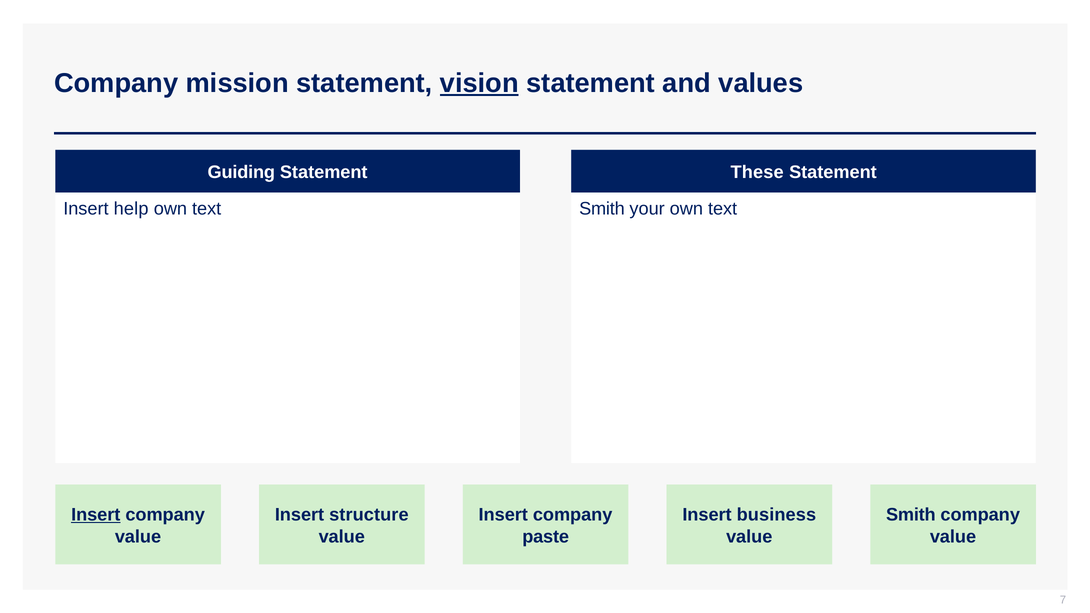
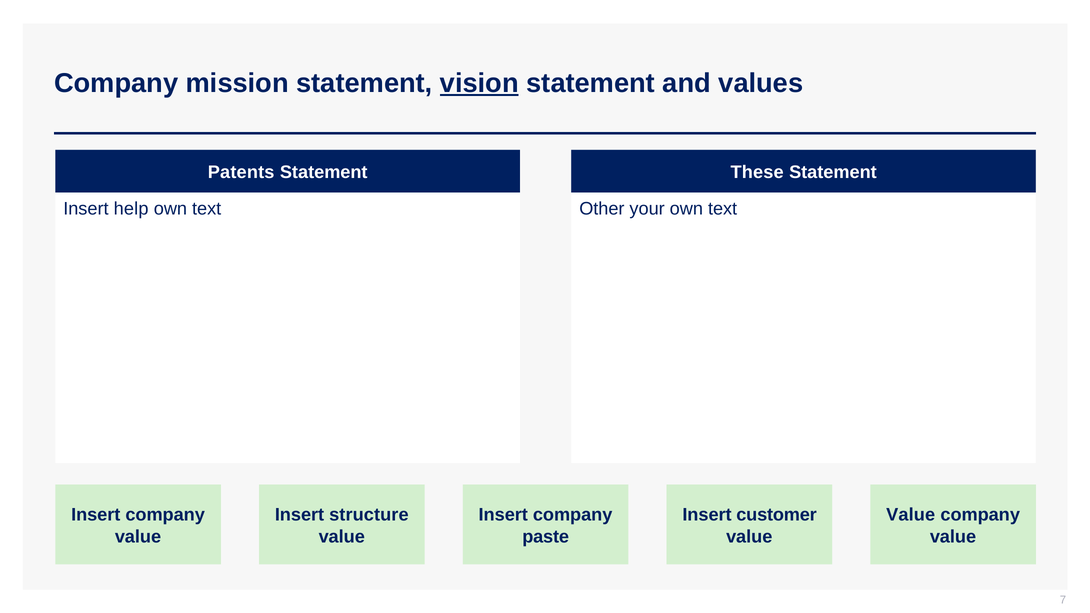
Guiding: Guiding -> Patents
Smith at (602, 209): Smith -> Other
Insert at (96, 515) underline: present -> none
business: business -> customer
Smith at (911, 515): Smith -> Value
